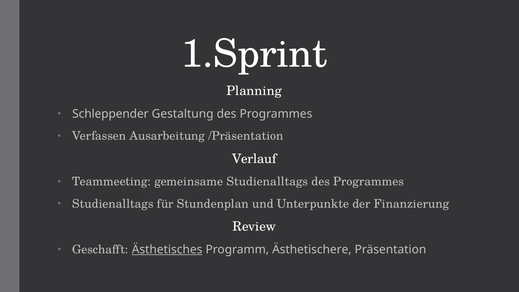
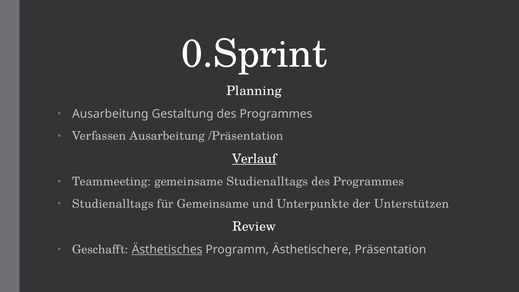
1.Sprint: 1.Sprint -> 0.Sprint
Schleppender at (110, 114): Schleppender -> Ausarbeitung
Verlauf underline: none -> present
für Stundenplan: Stundenplan -> Gemeinsame
Finanzierung: Finanzierung -> Unterstützen
